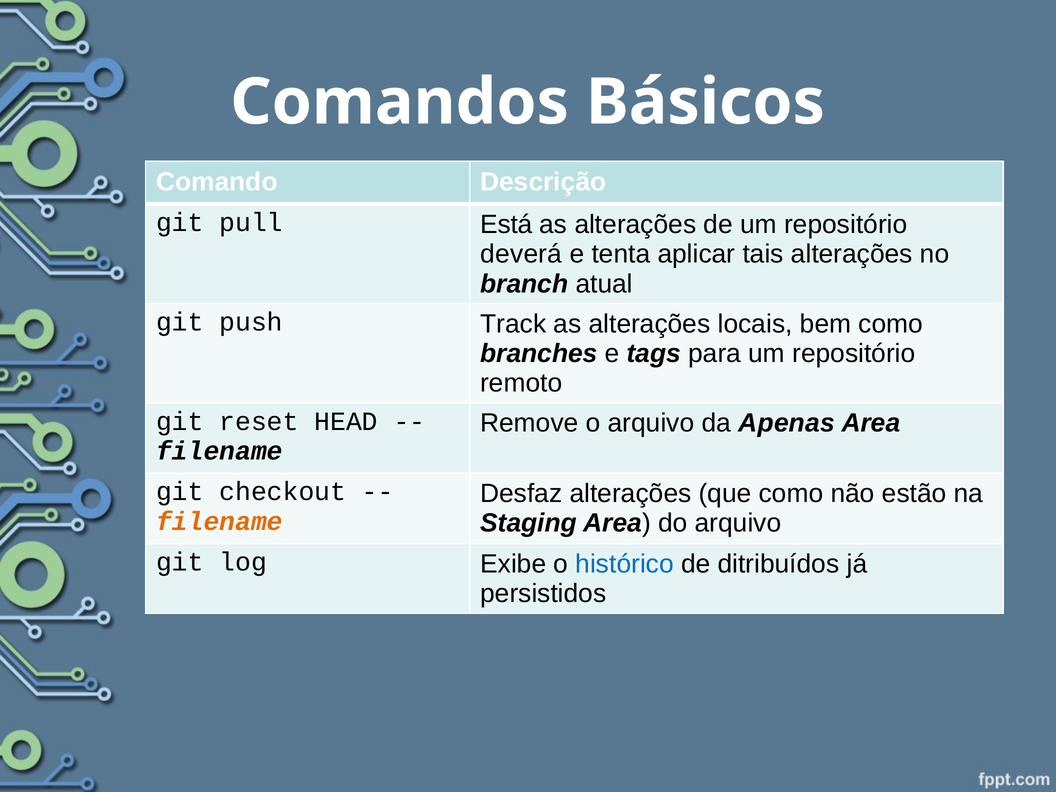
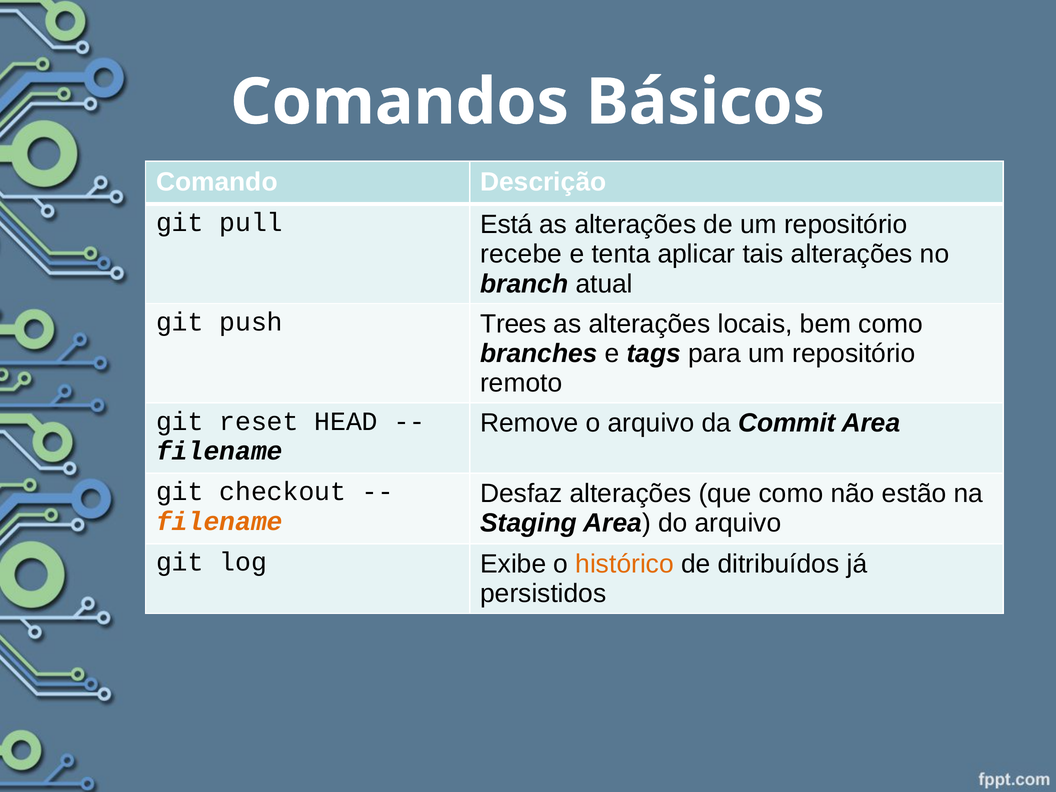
deverá: deverá -> recebe
Track: Track -> Trees
Apenas: Apenas -> Commit
histórico colour: blue -> orange
